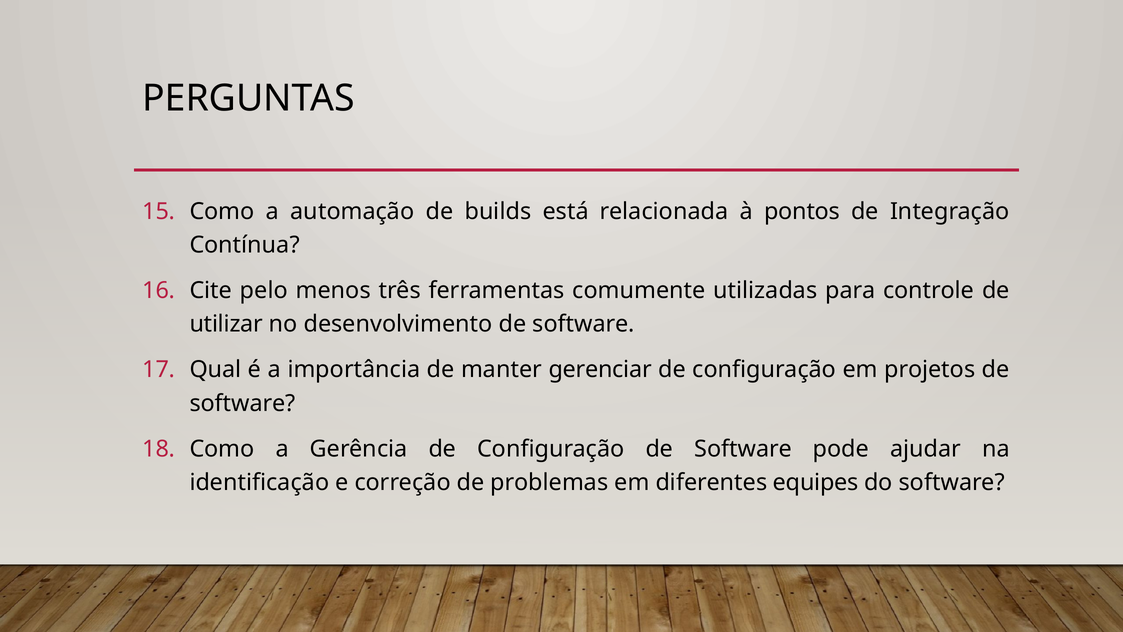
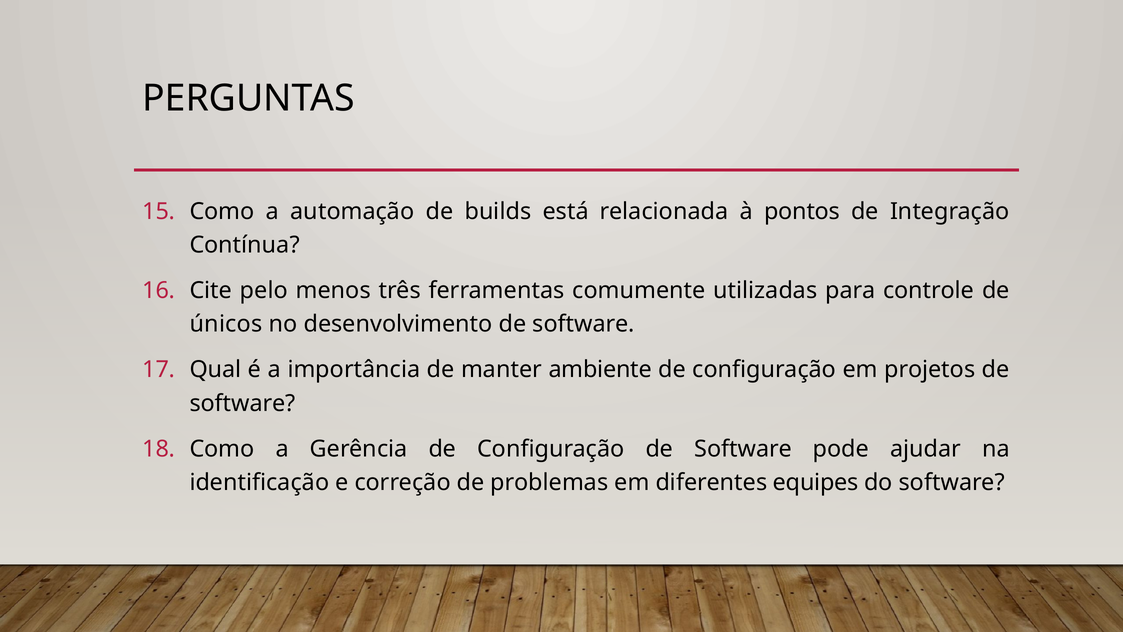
utilizar: utilizar -> únicos
gerenciar: gerenciar -> ambiente
